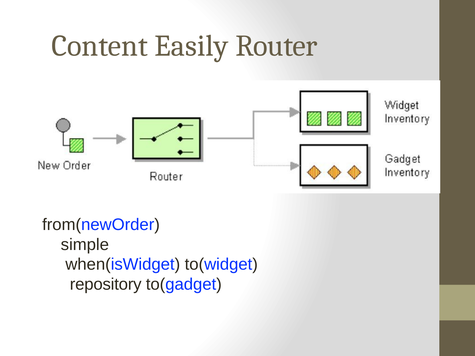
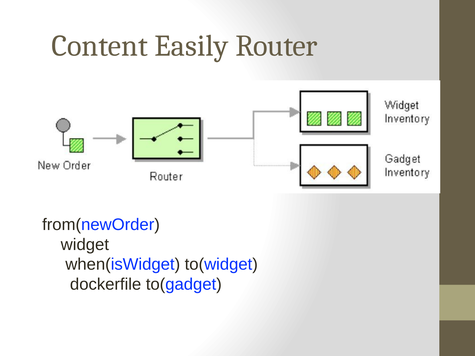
simple: simple -> widget
repository: repository -> dockerfile
